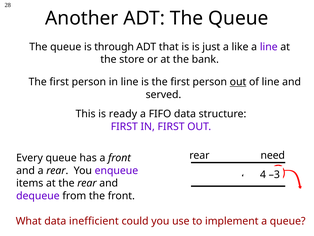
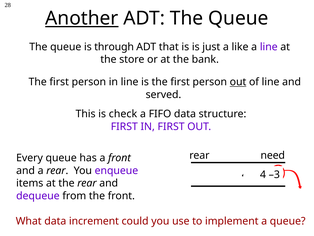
Another underline: none -> present
ready: ready -> check
inefficient: inefficient -> increment
